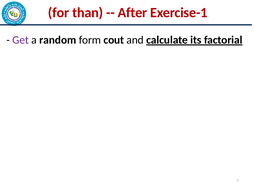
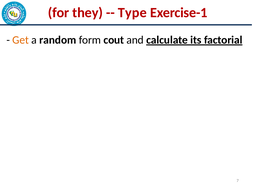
than: than -> they
After: After -> Type
Get colour: purple -> orange
